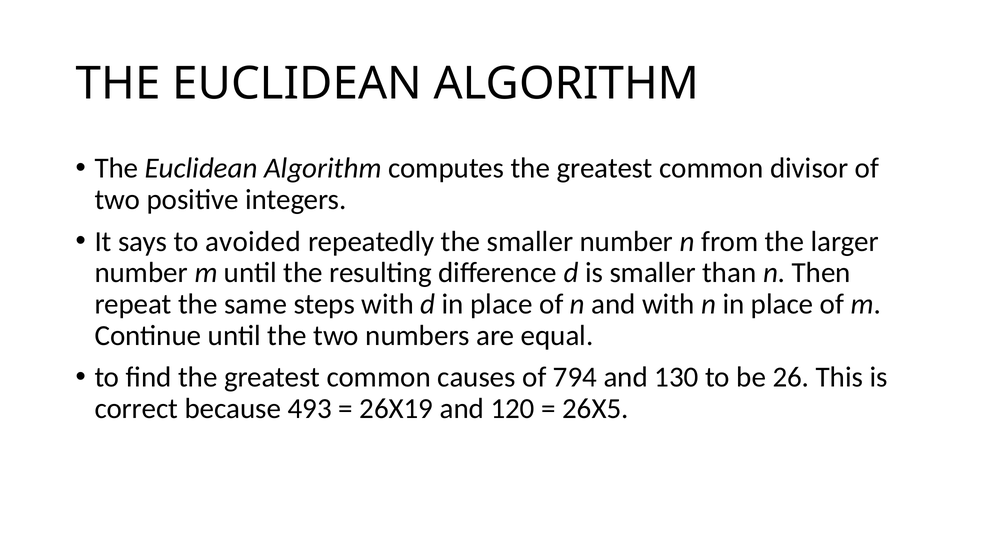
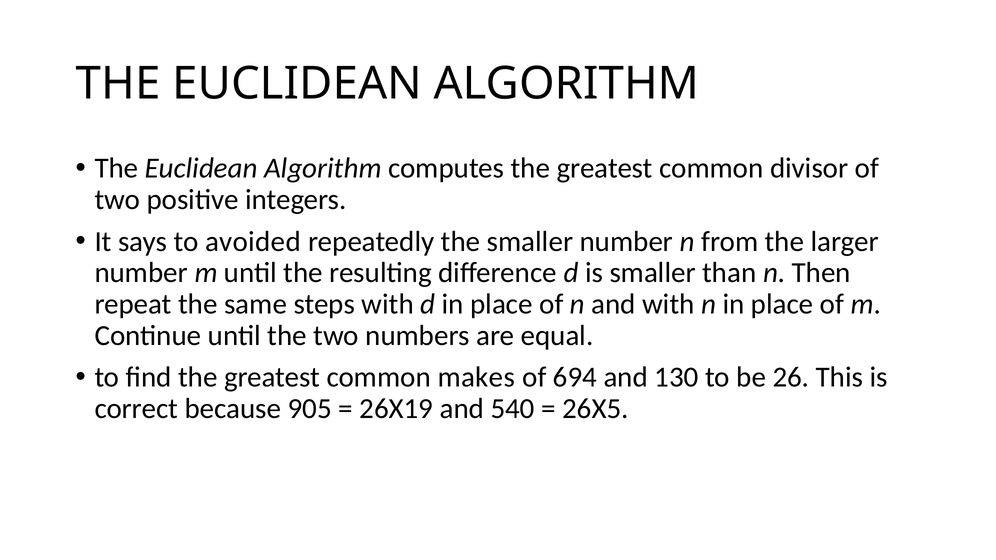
causes: causes -> makes
794: 794 -> 694
493: 493 -> 905
120: 120 -> 540
